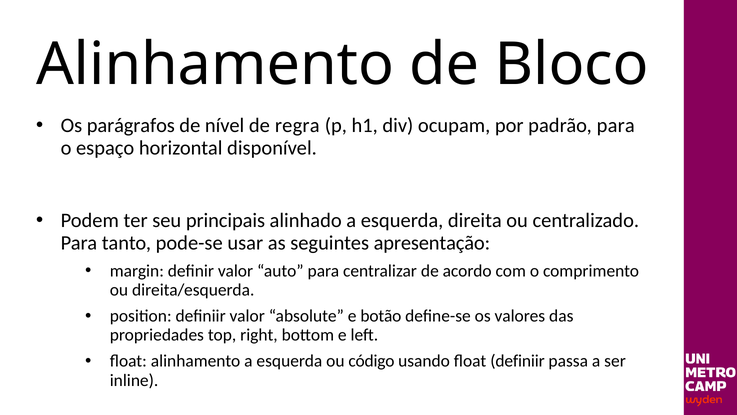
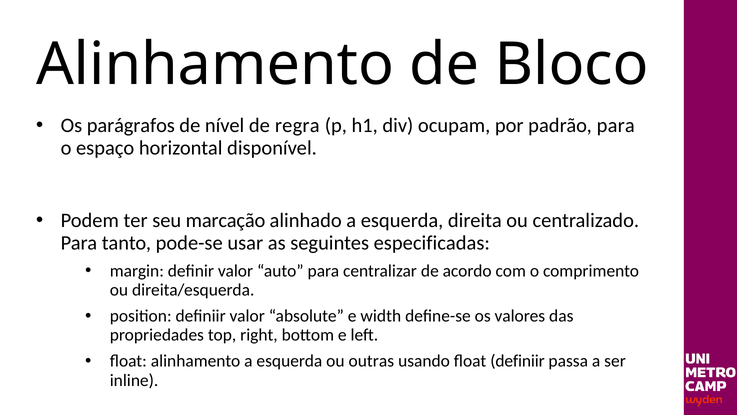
principais: principais -> marcação
apresentação: apresentação -> especificadas
botão: botão -> width
código: código -> outras
